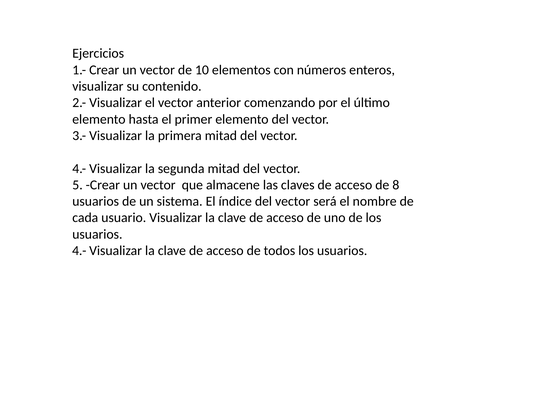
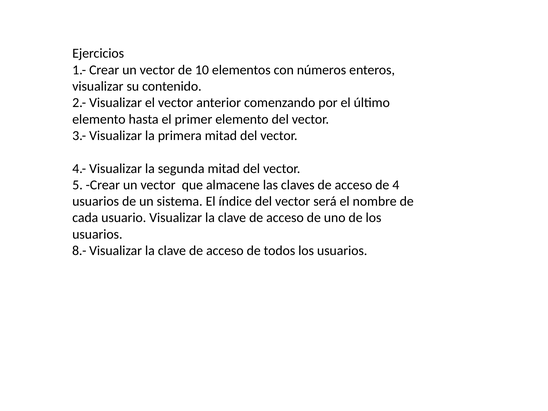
8: 8 -> 4
4.- at (79, 251): 4.- -> 8.-
